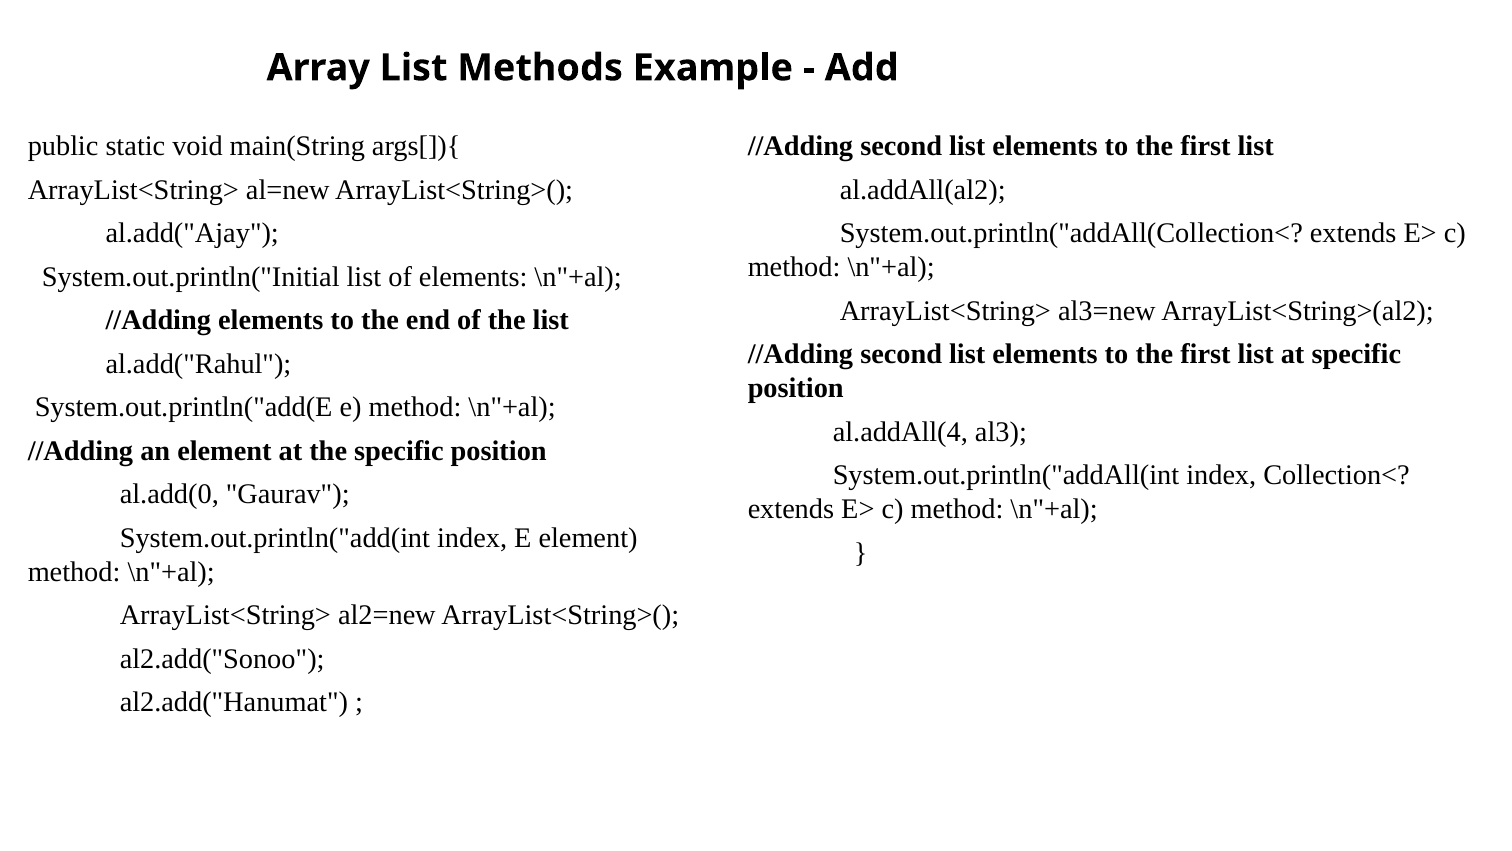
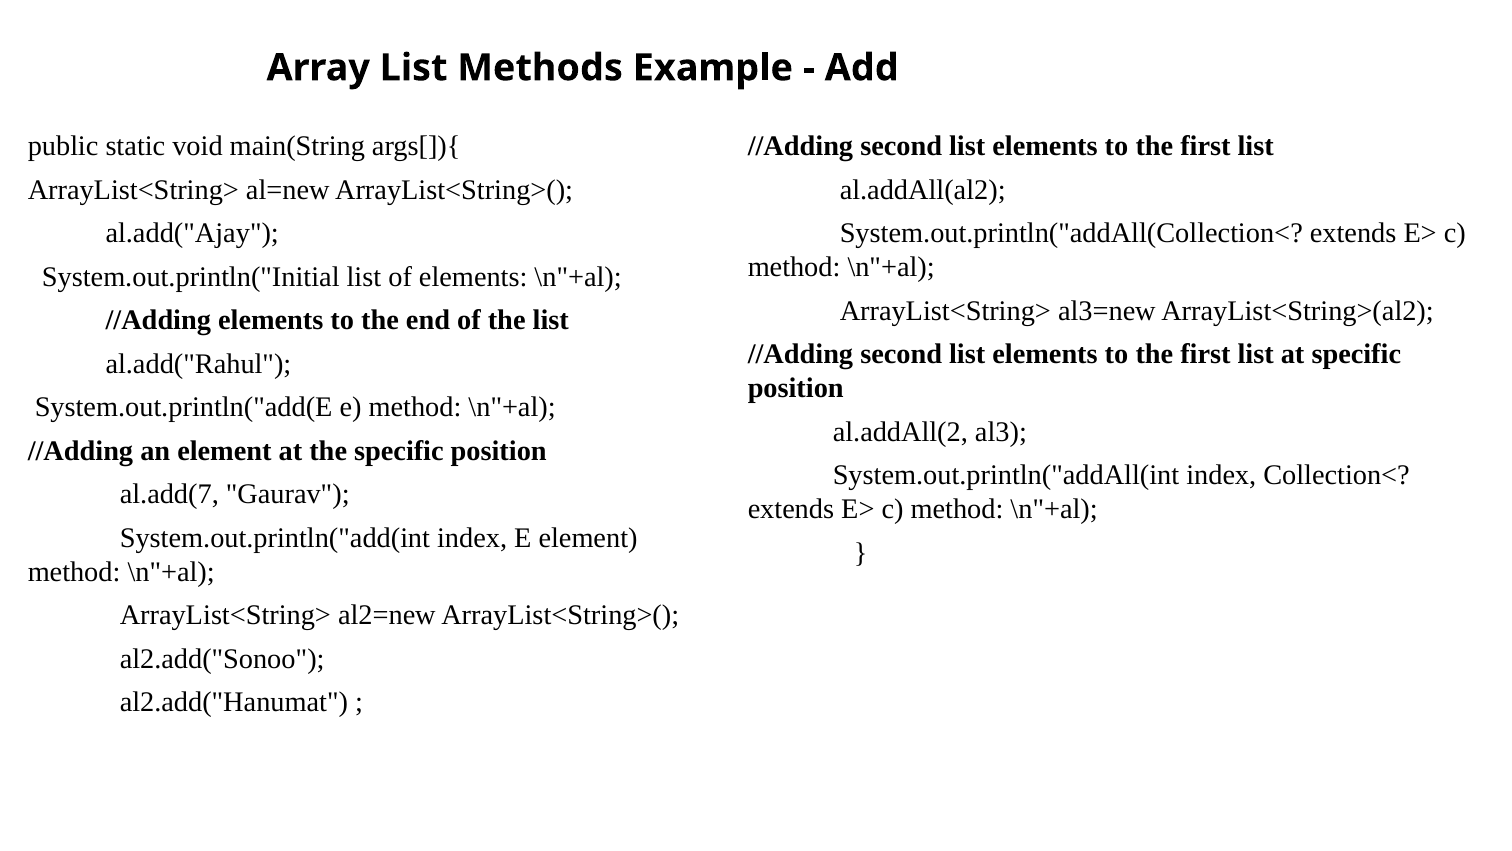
al.addAll(4: al.addAll(4 -> al.addAll(2
al.add(0: al.add(0 -> al.add(7
